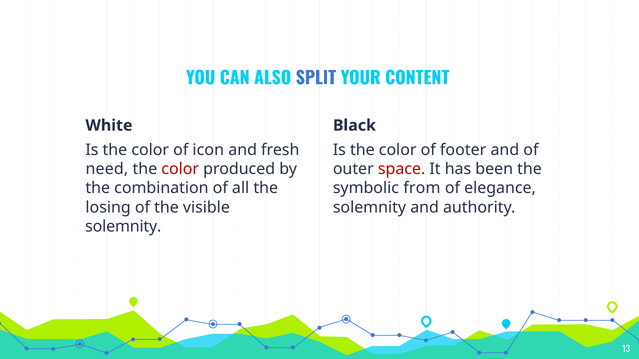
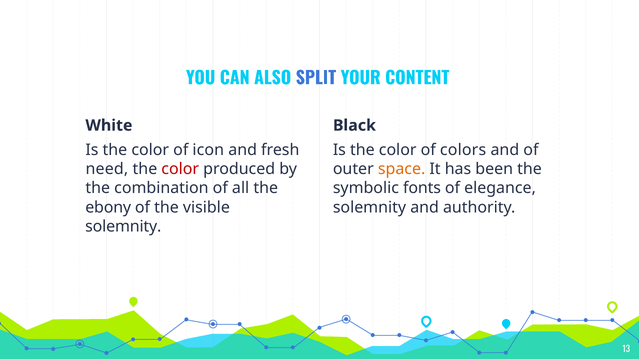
footer: footer -> colors
space colour: red -> orange
from: from -> fonts
losing: losing -> ebony
